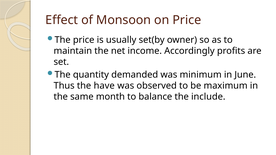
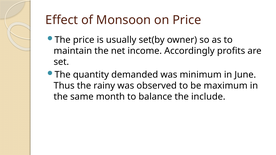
have: have -> rainy
